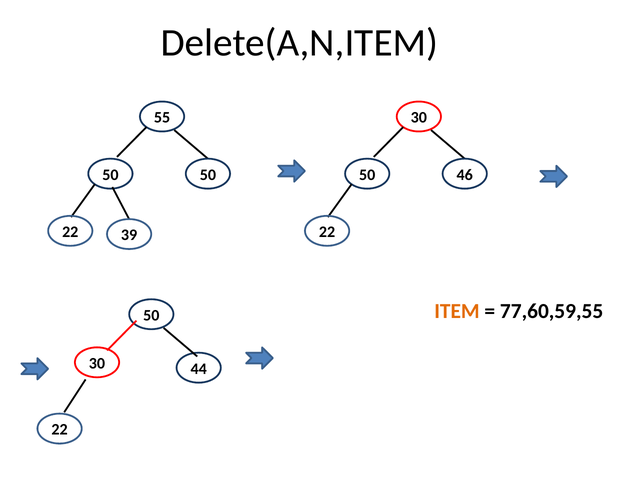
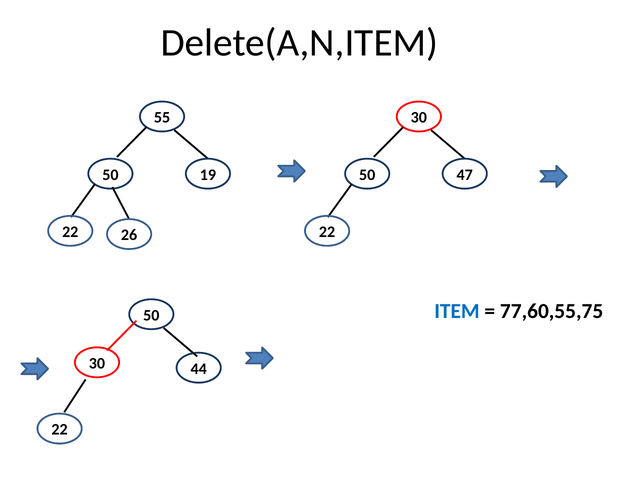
50 50: 50 -> 19
46: 46 -> 47
39: 39 -> 26
ITEM colour: orange -> blue
77,60,59,55: 77,60,59,55 -> 77,60,55,75
